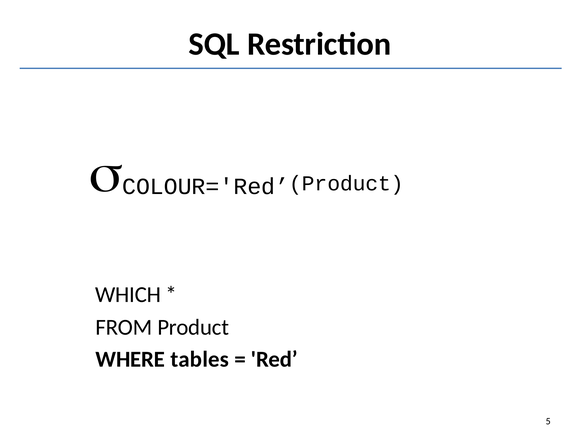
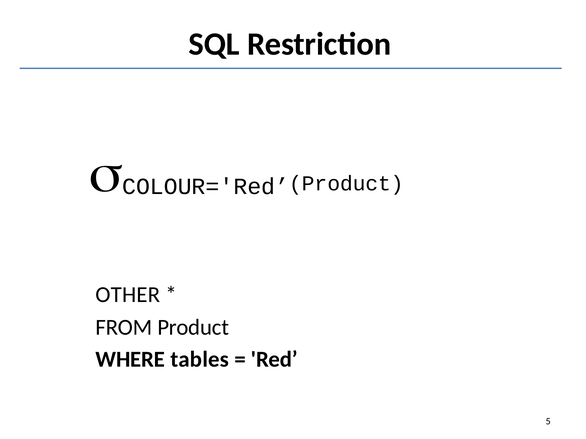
WHICH: WHICH -> OTHER
